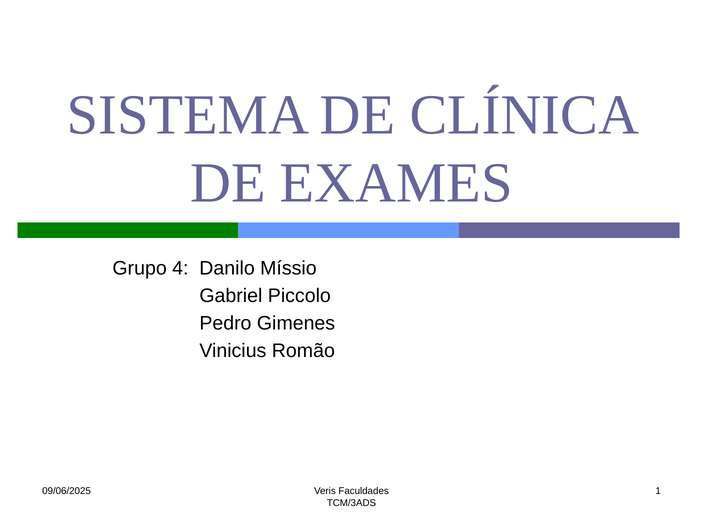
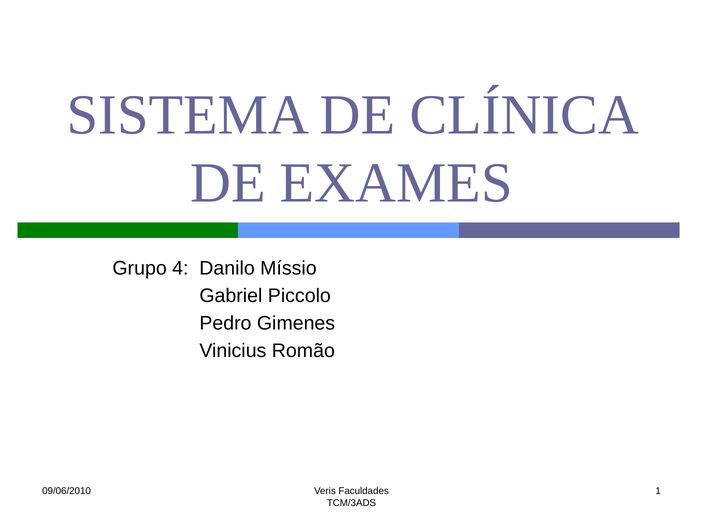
09/06/2025: 09/06/2025 -> 09/06/2010
